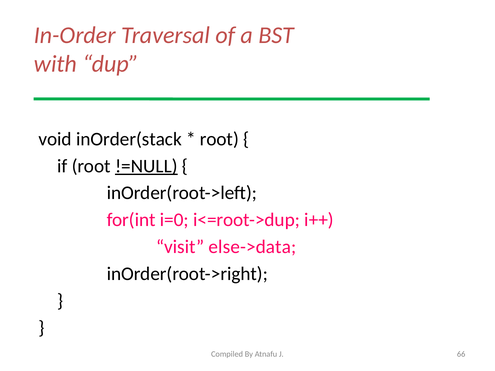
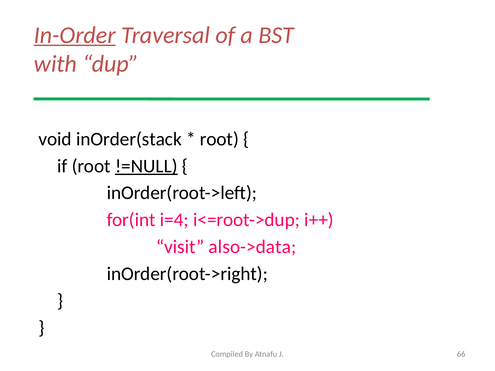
In-Order underline: none -> present
i=0: i=0 -> i=4
else->data: else->data -> also->data
